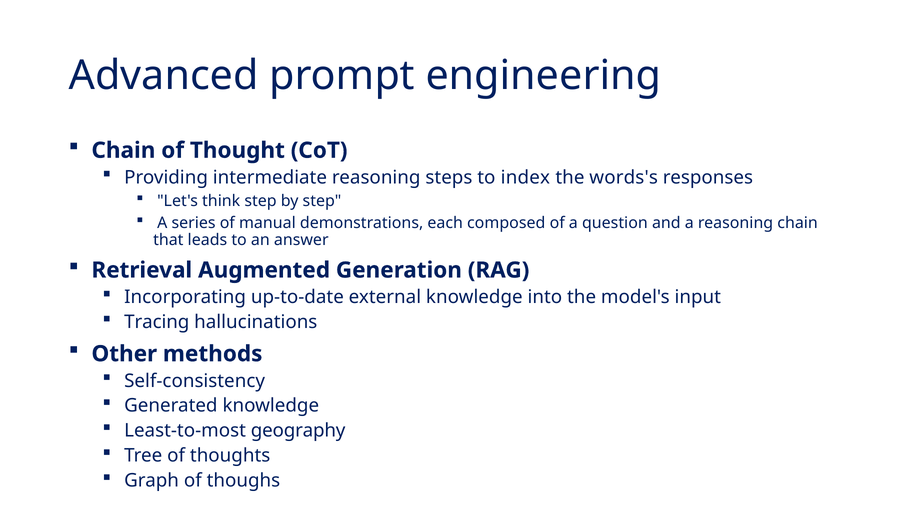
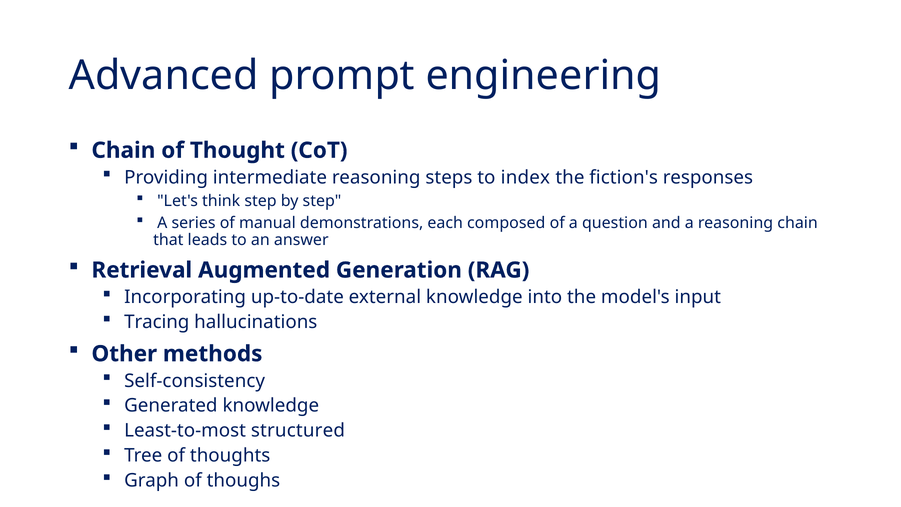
words's: words's -> fiction's
geography: geography -> structured
